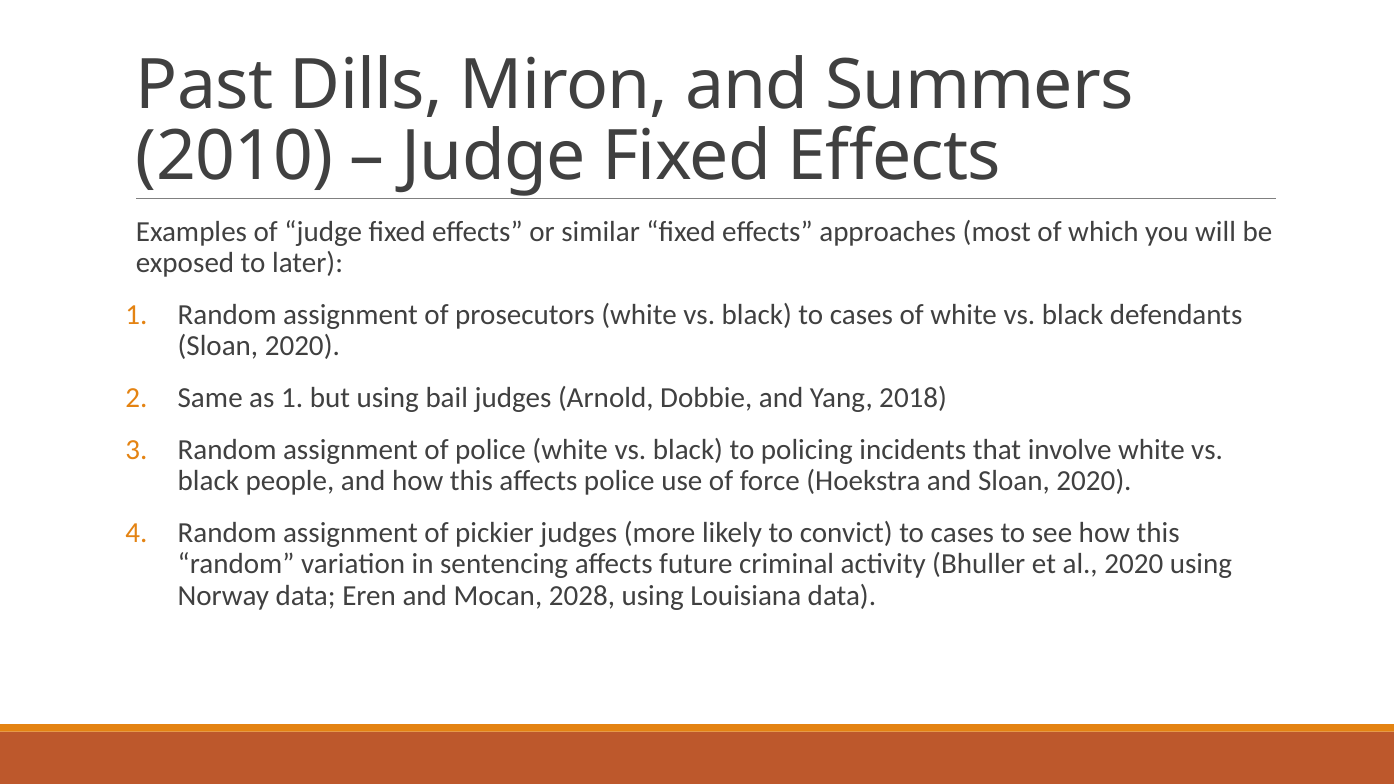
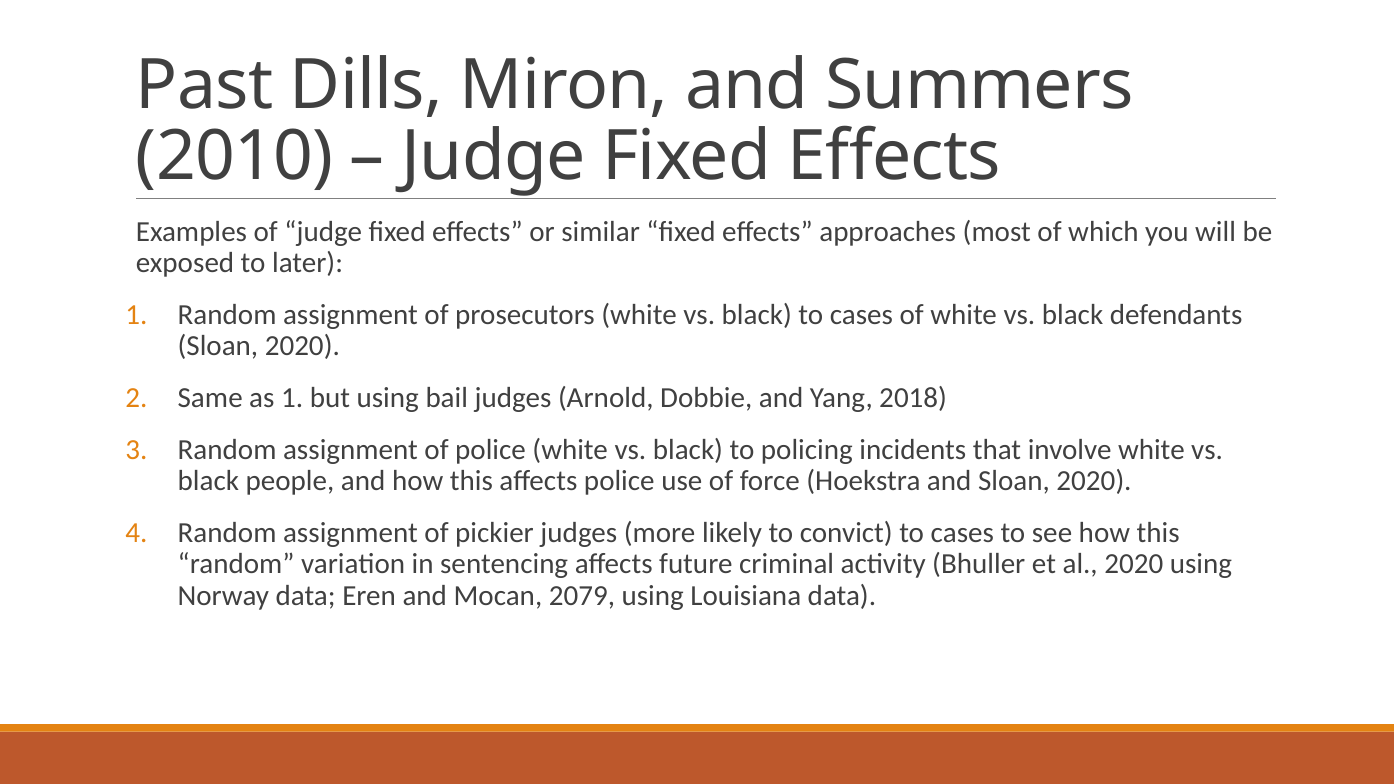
2028: 2028 -> 2079
